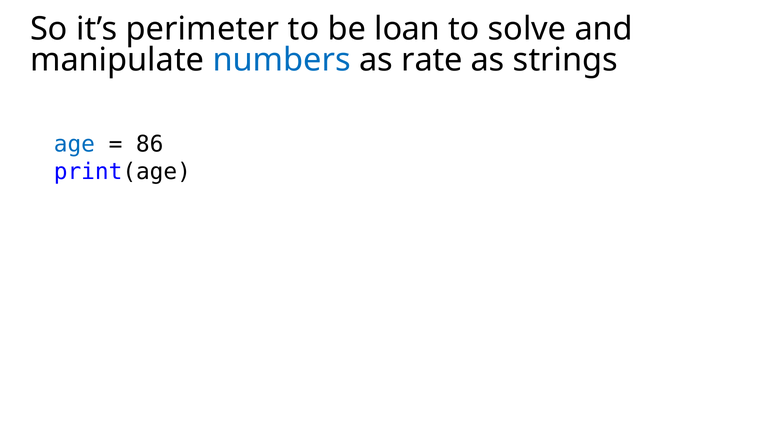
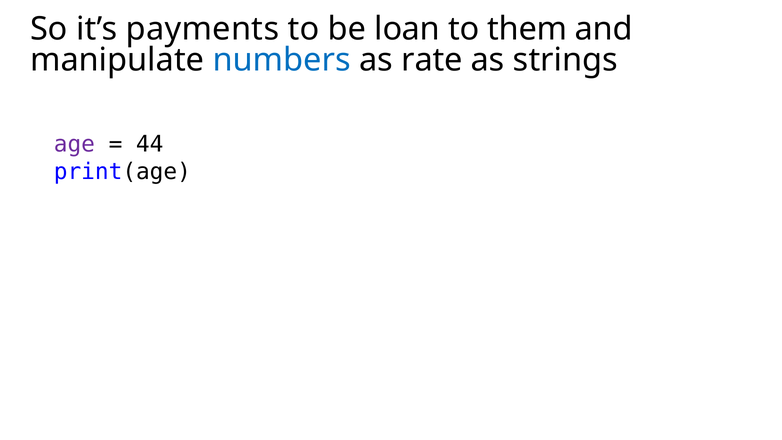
perimeter: perimeter -> payments
solve: solve -> them
age colour: blue -> purple
86: 86 -> 44
